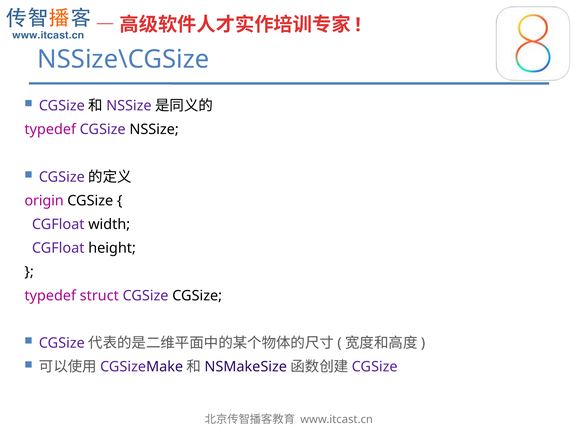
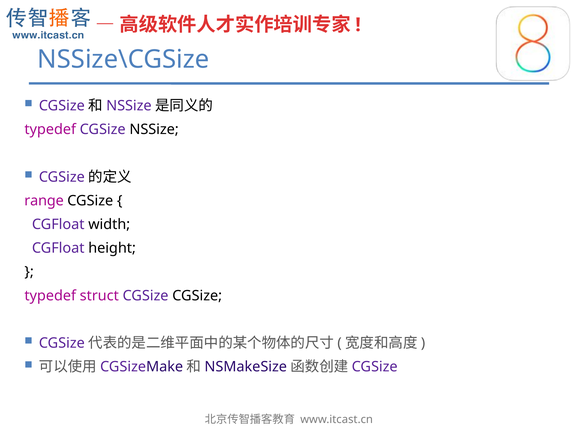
origin: origin -> range
